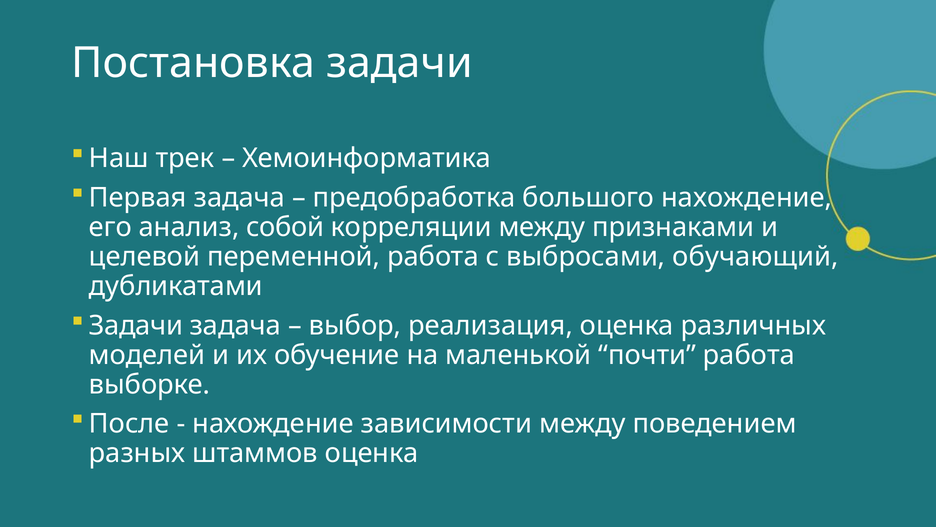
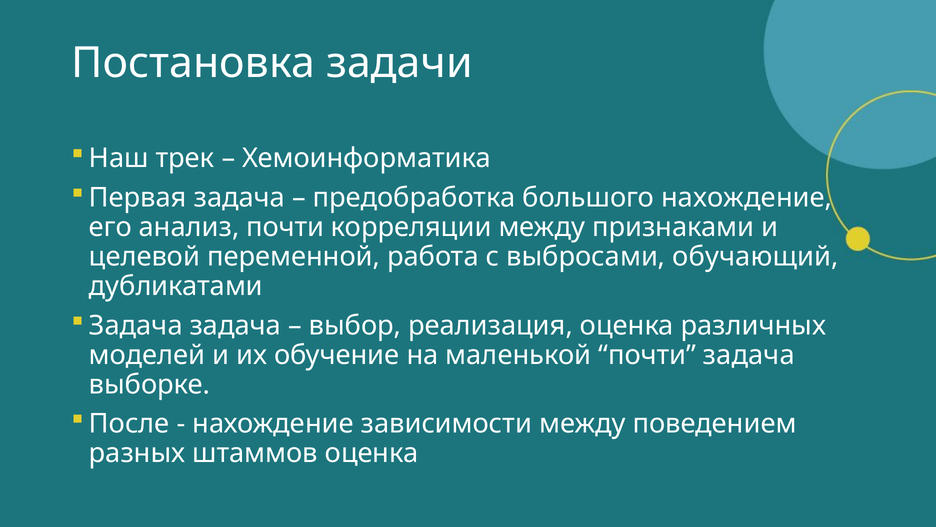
анализ собой: собой -> почти
Задачи at (136, 325): Задачи -> Задача
почти работа: работа -> задача
